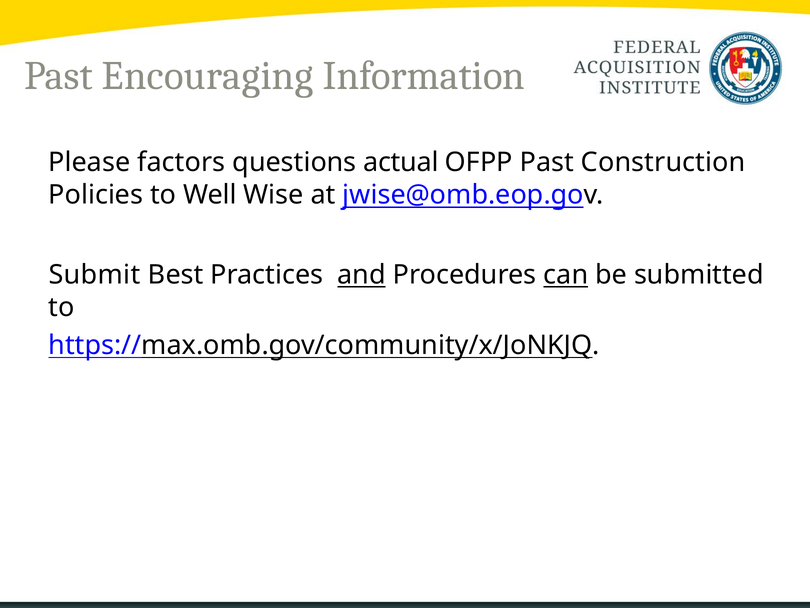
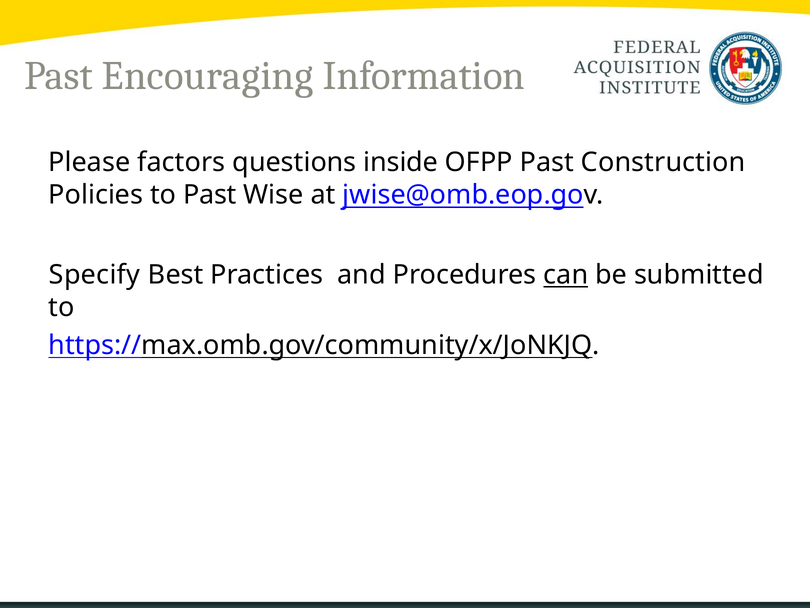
actual: actual -> inside
to Well: Well -> Past
Submit: Submit -> Specify
and underline: present -> none
